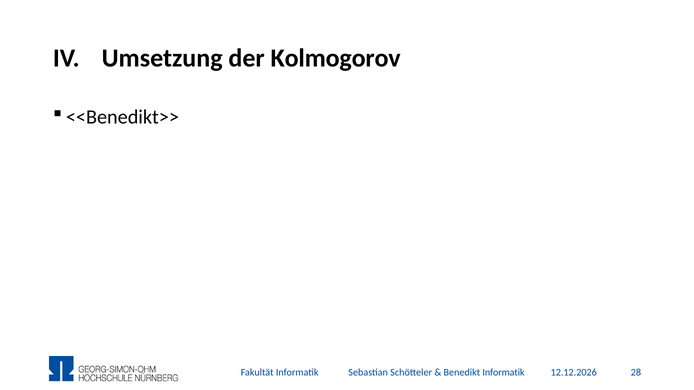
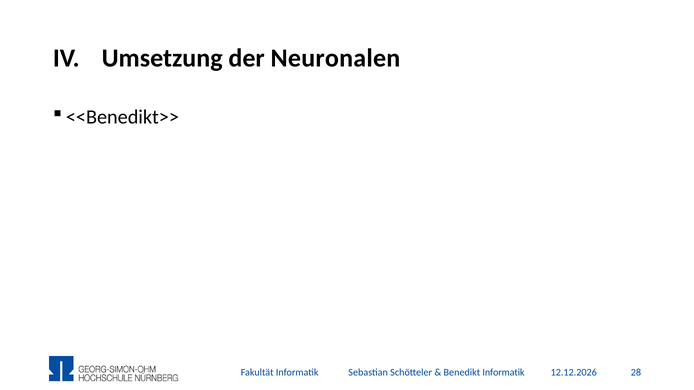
Kolmogorov: Kolmogorov -> Neuronalen
